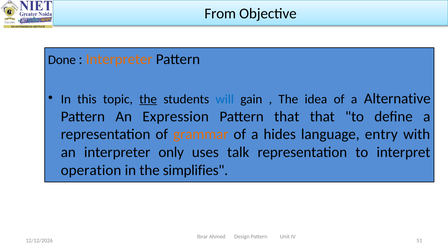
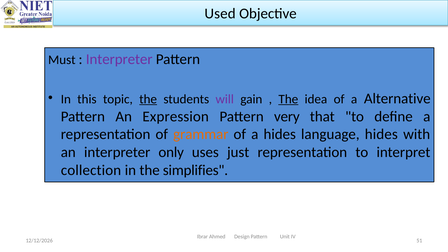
From: From -> Used
Done: Done -> Must
Interpreter at (119, 59) colour: orange -> purple
will colour: blue -> purple
The at (288, 99) underline: none -> present
Pattern that: that -> very
language entry: entry -> hides
talk: talk -> just
operation: operation -> collection
